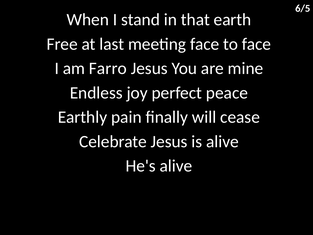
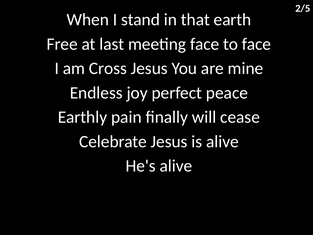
6/5: 6/5 -> 2/5
Farro: Farro -> Cross
